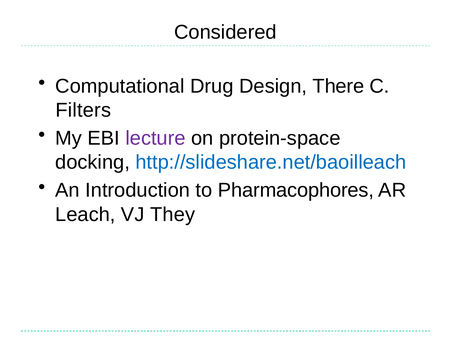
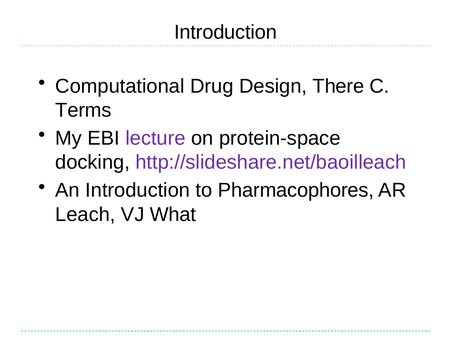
Considered at (225, 32): Considered -> Introduction
Filters: Filters -> Terms
http://slideshare.net/baoilleach colour: blue -> purple
They: They -> What
